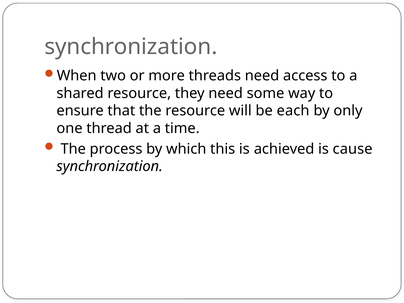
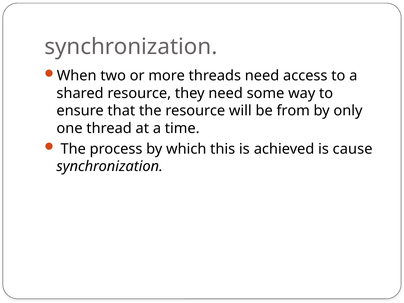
each: each -> from
